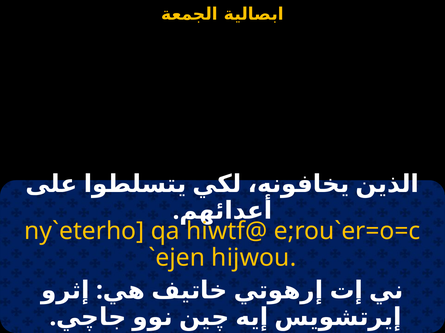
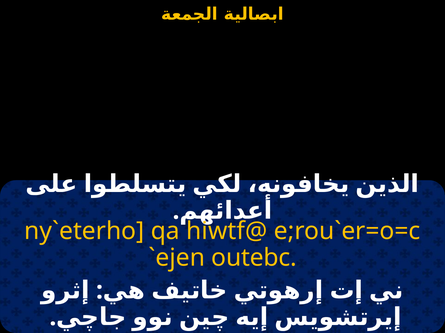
hijwou: hijwou -> outebc
